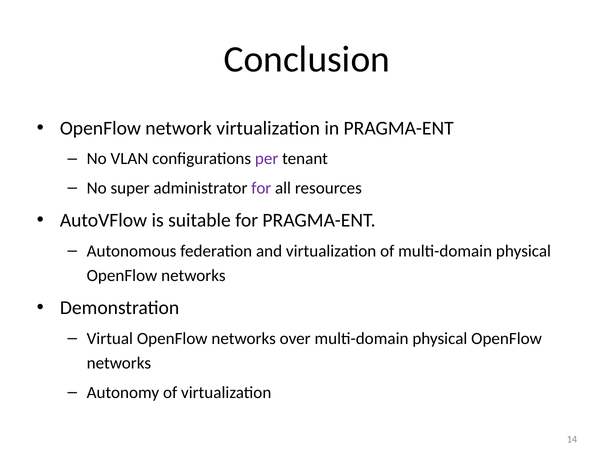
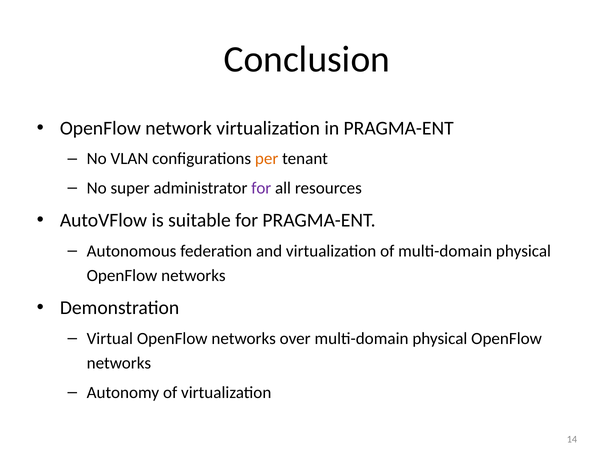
per colour: purple -> orange
